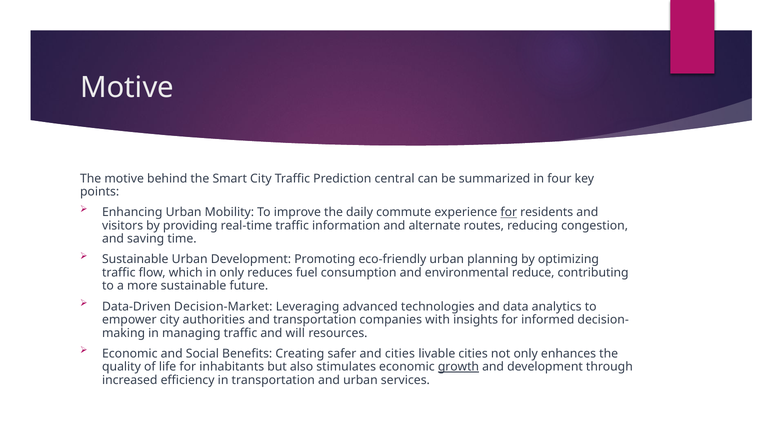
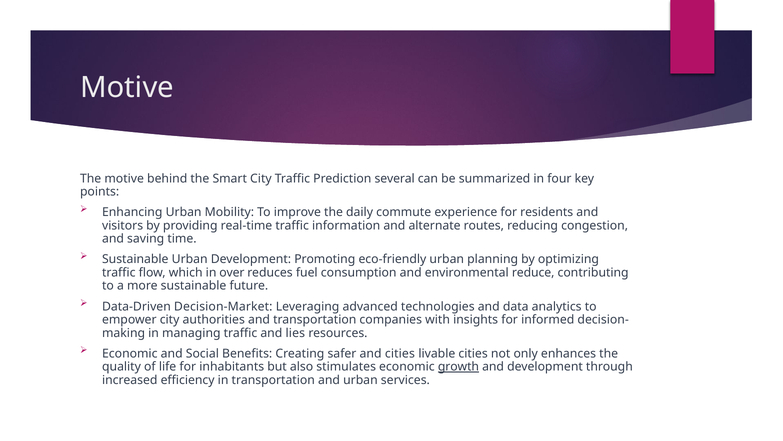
central: central -> several
for at (509, 212) underline: present -> none
in only: only -> over
will: will -> lies
